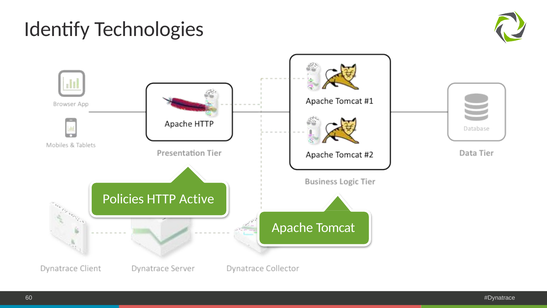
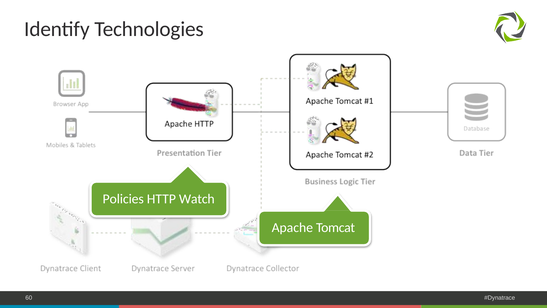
Active: Active -> Watch
